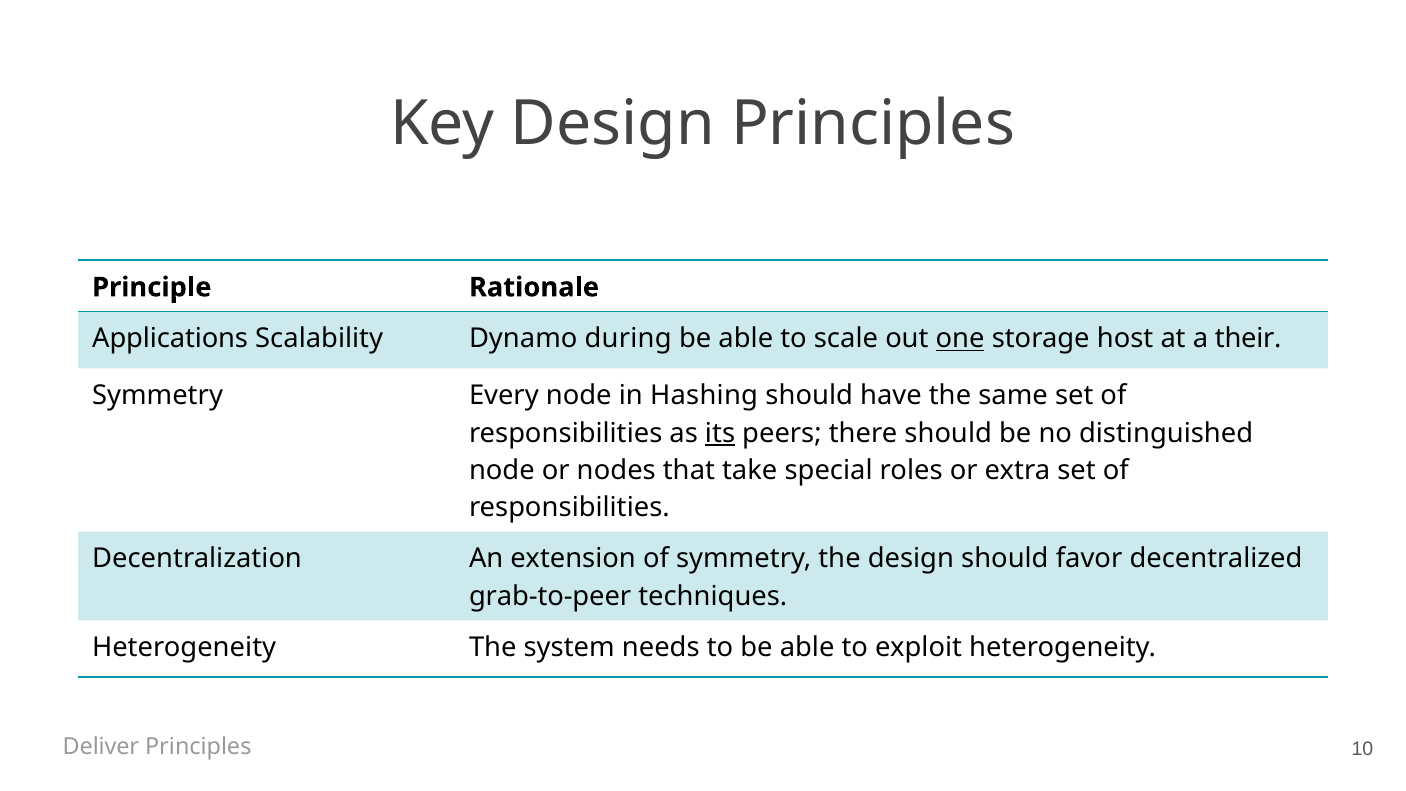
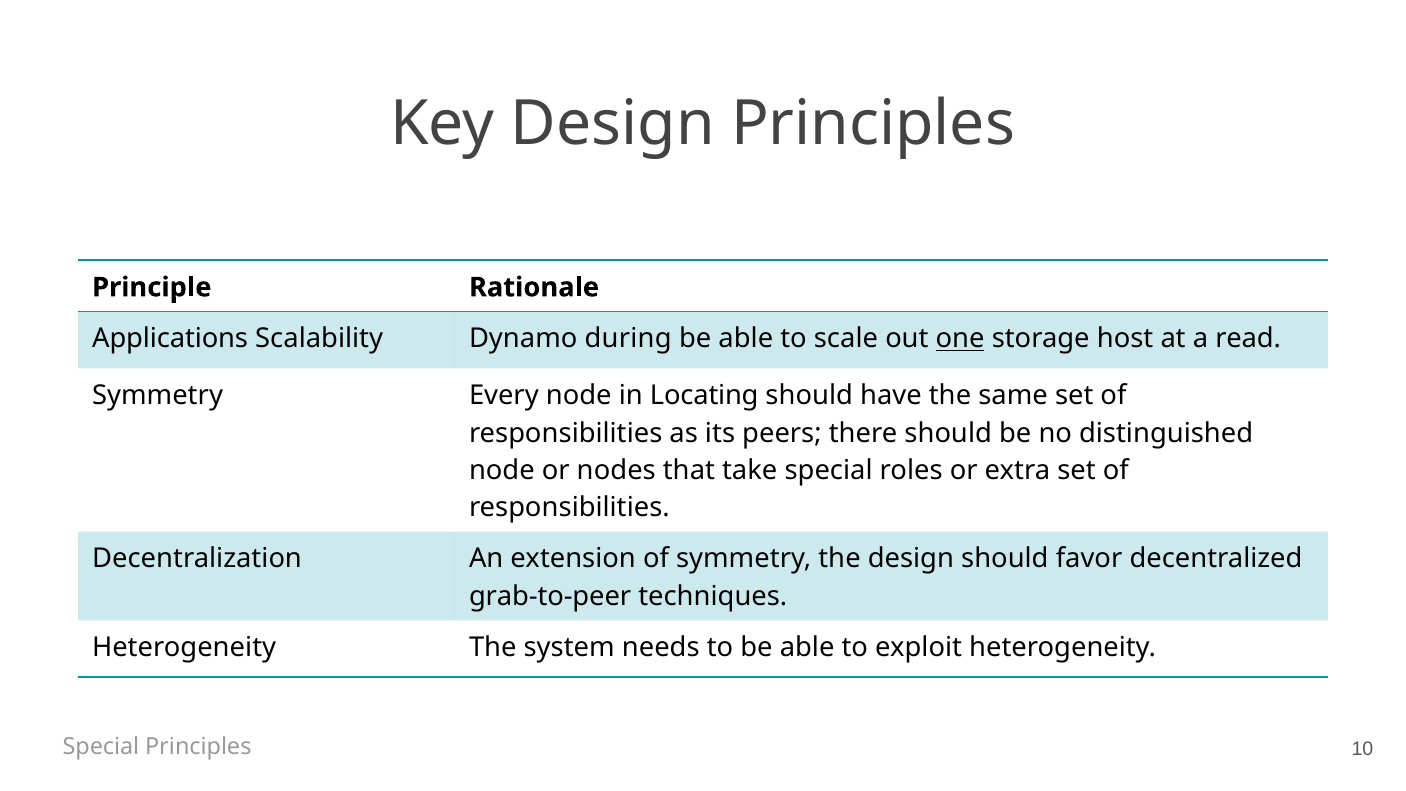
their: their -> read
Hashing: Hashing -> Locating
its underline: present -> none
Deliver at (101, 747): Deliver -> Special
